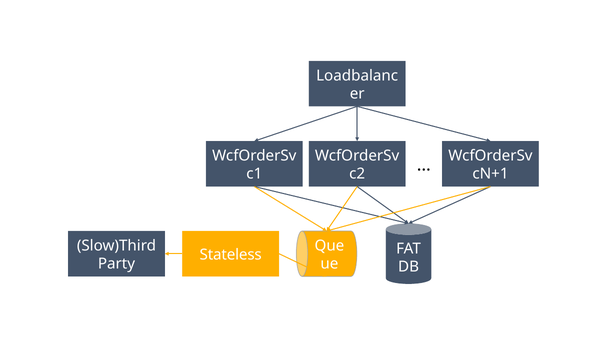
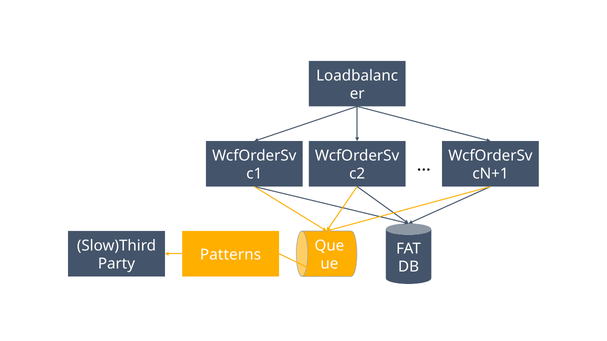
Stateless: Stateless -> Patterns
